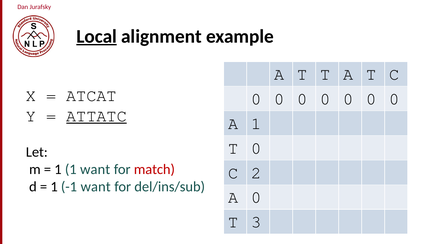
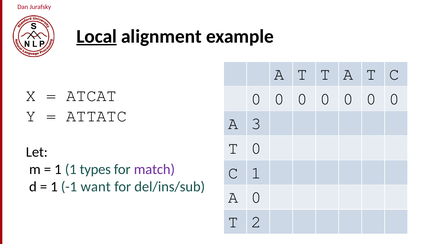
ATTATC underline: present -> none
A 1: 1 -> 3
1 want: want -> types
match colour: red -> purple
C 2: 2 -> 1
3: 3 -> 2
